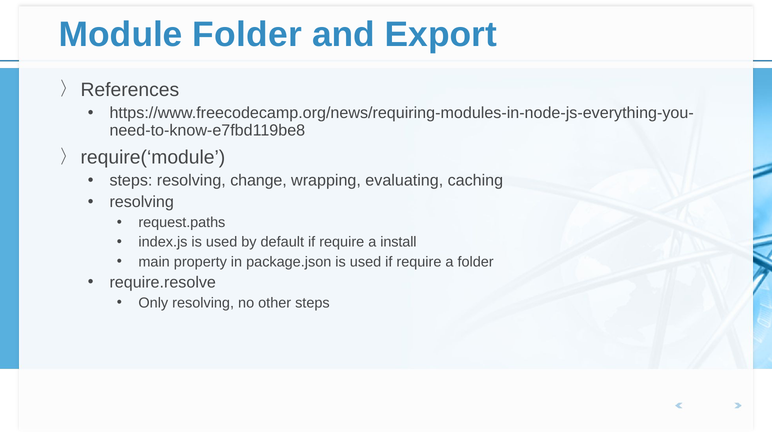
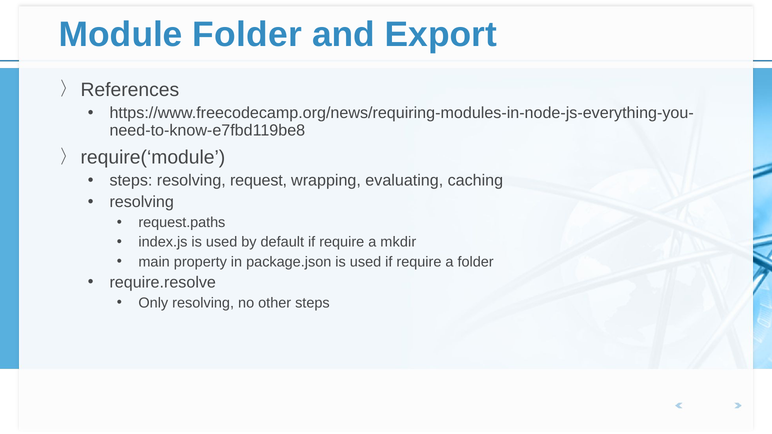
change: change -> request
install: install -> mkdir
